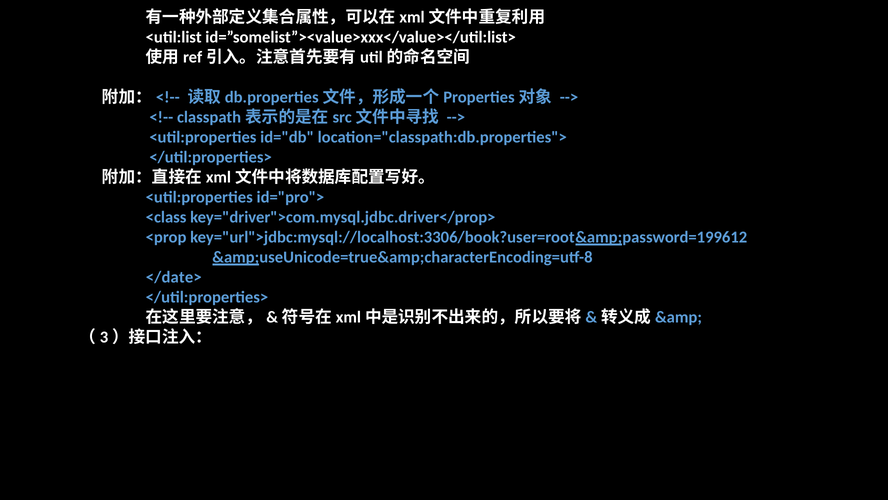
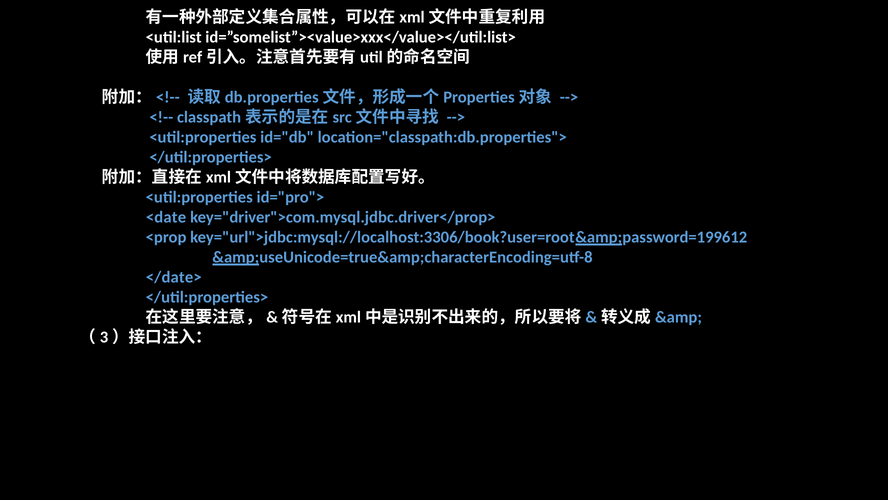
<class: <class -> <date
